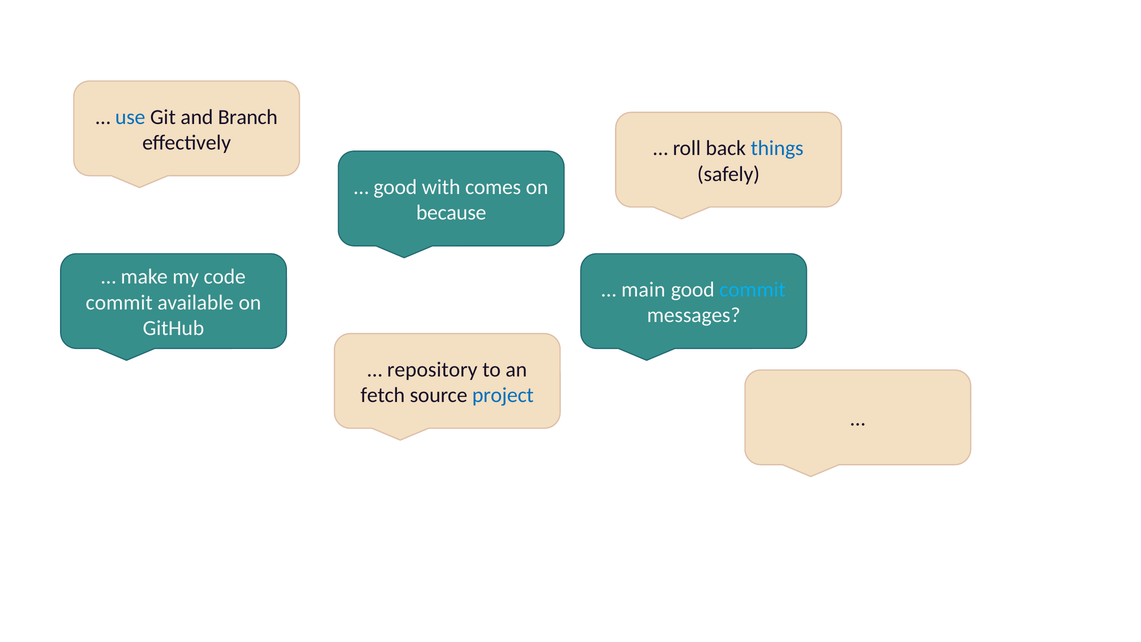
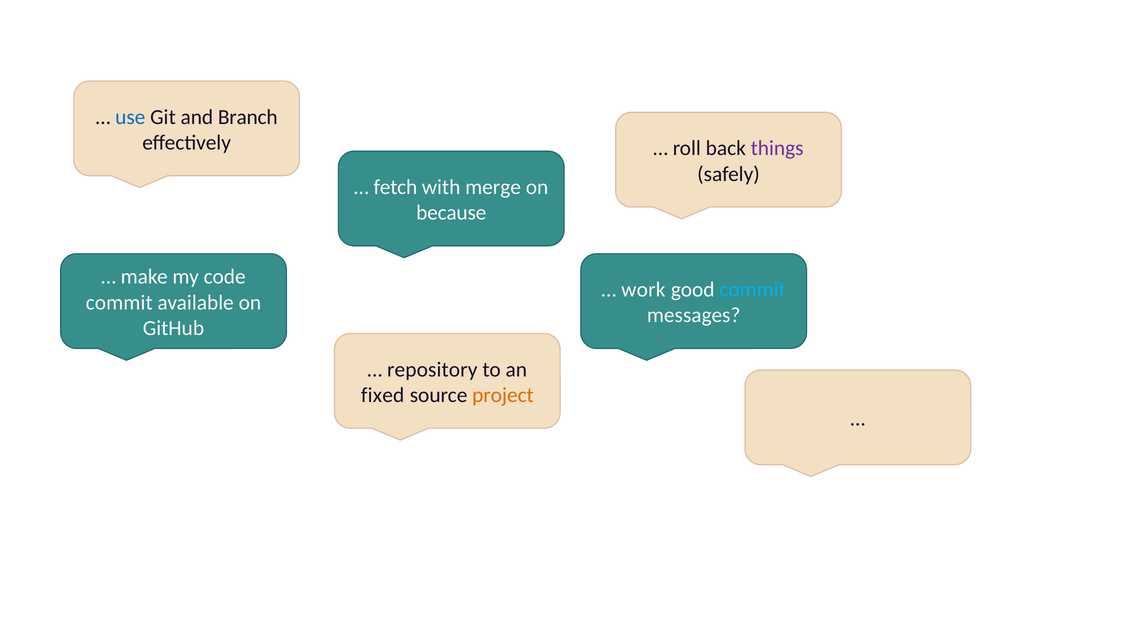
things colour: blue -> purple
good at (395, 187): good -> fetch
comes: comes -> merge
main: main -> work
fetch: fetch -> fixed
project colour: blue -> orange
